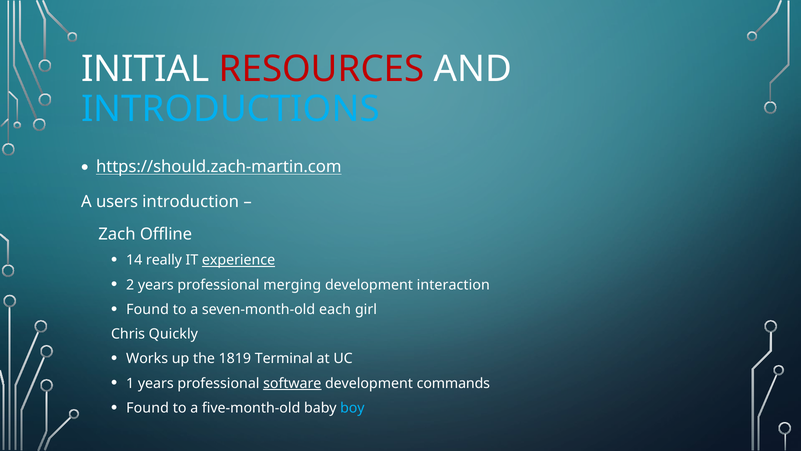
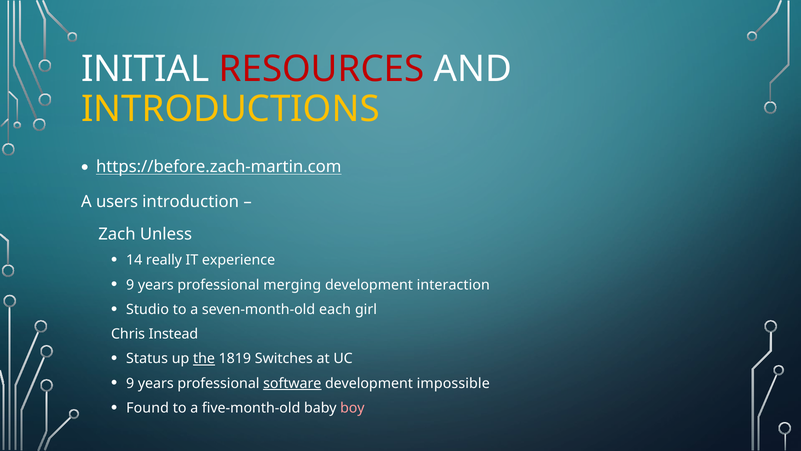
INTRODUCTIONS colour: light blue -> yellow
https://should.zach-martin.com: https://should.zach-martin.com -> https://before.zach-martin.com
Offline: Offline -> Unless
experience underline: present -> none
2 at (130, 285): 2 -> 9
Found at (148, 309): Found -> Studio
Quickly: Quickly -> Instead
Works: Works -> Status
the underline: none -> present
Terminal: Terminal -> Switches
1 at (130, 383): 1 -> 9
commands: commands -> impossible
boy colour: light blue -> pink
